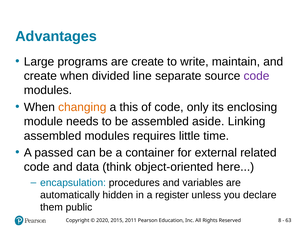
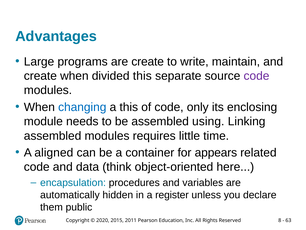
divided line: line -> this
changing colour: orange -> blue
aside: aside -> using
passed: passed -> aligned
external: external -> appears
